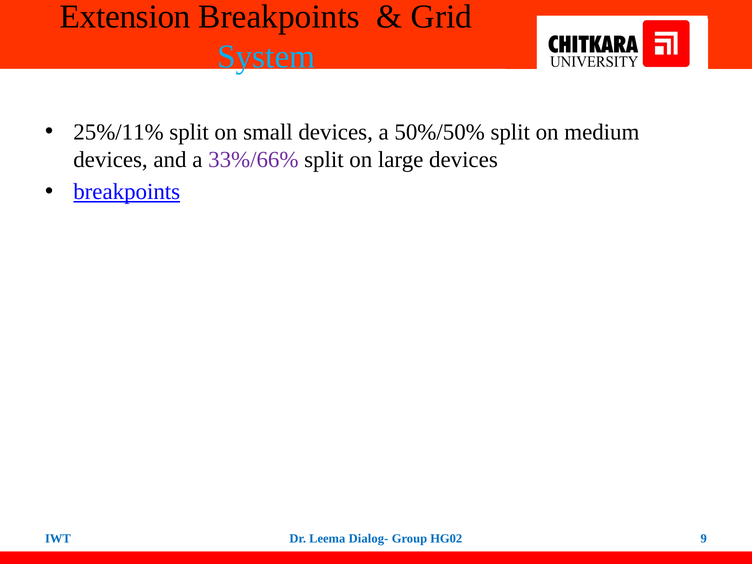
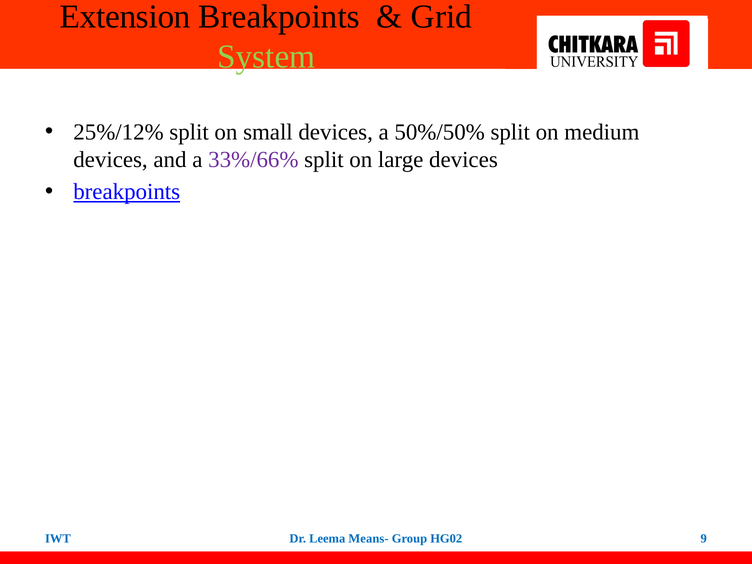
System colour: light blue -> light green
25%/11%: 25%/11% -> 25%/12%
Dialog-: Dialog- -> Means-
